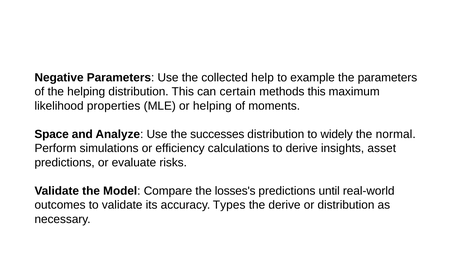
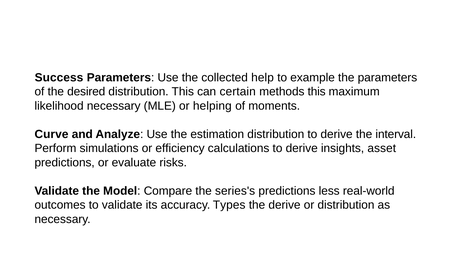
Negative: Negative -> Success
the helping: helping -> desired
likelihood properties: properties -> necessary
Space: Space -> Curve
successes: successes -> estimation
distribution to widely: widely -> derive
normal: normal -> interval
losses's: losses's -> series's
until: until -> less
